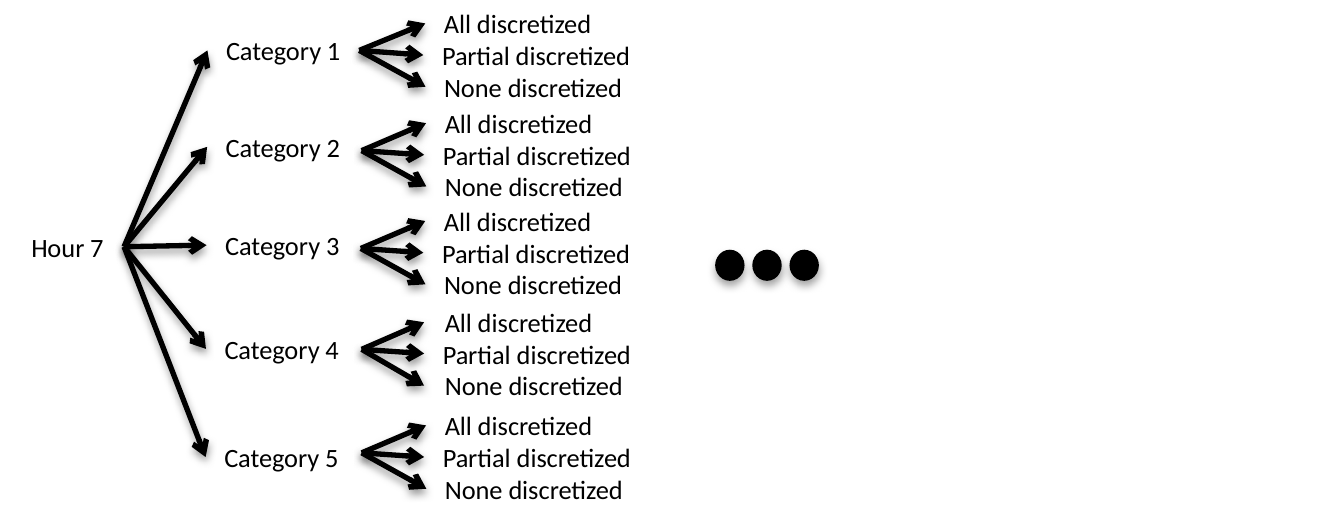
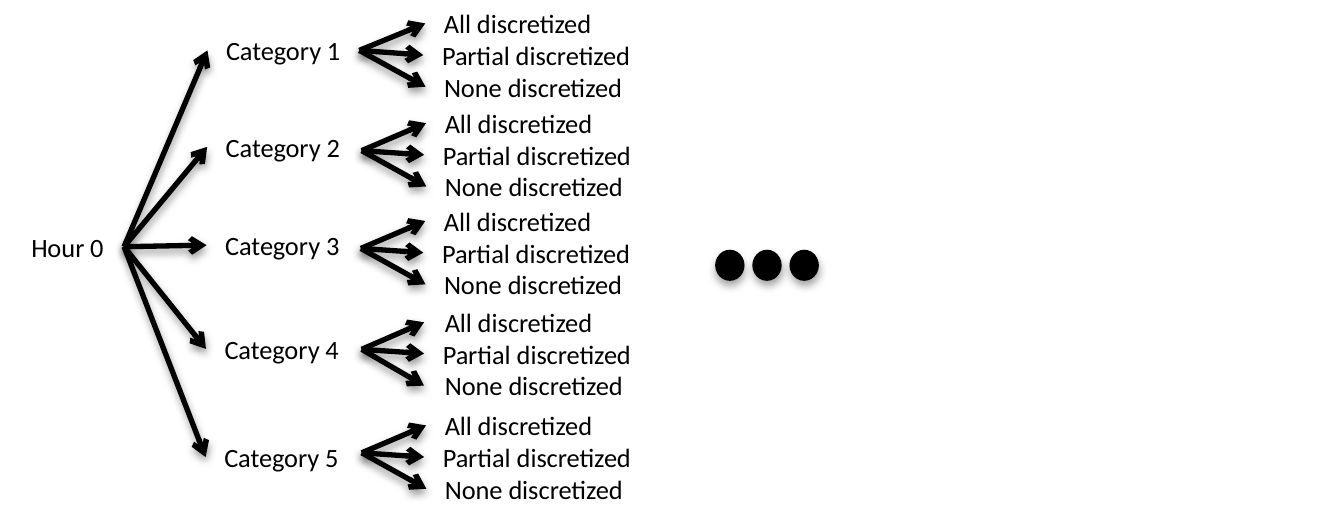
7: 7 -> 0
